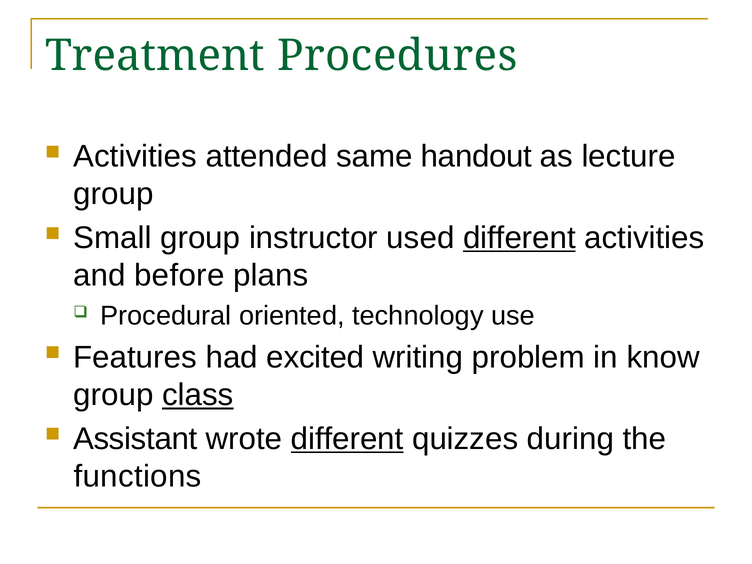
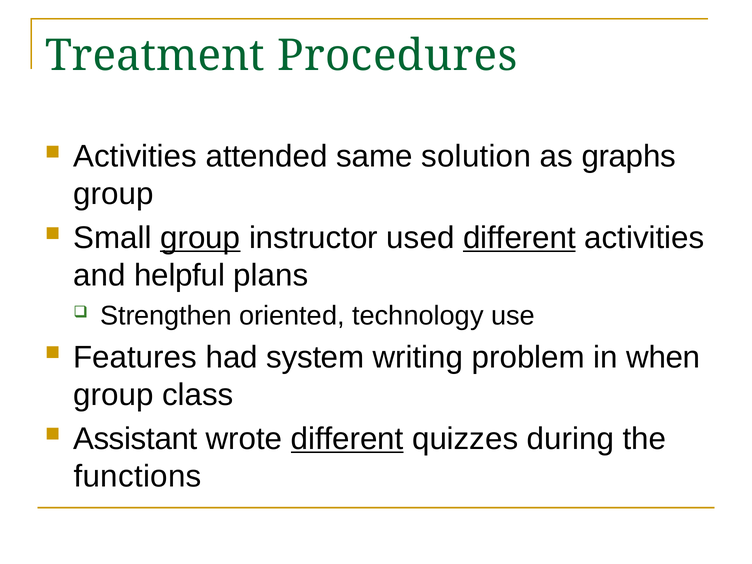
handout: handout -> solution
lecture: lecture -> graphs
group at (200, 238) underline: none -> present
before: before -> helpful
Procedural: Procedural -> Strengthen
excited: excited -> system
know: know -> when
class underline: present -> none
